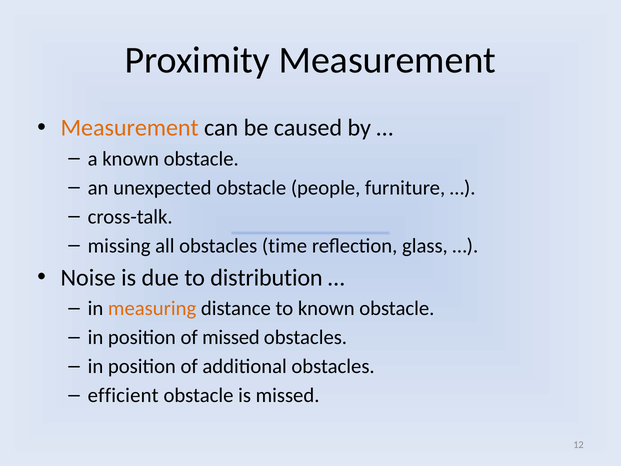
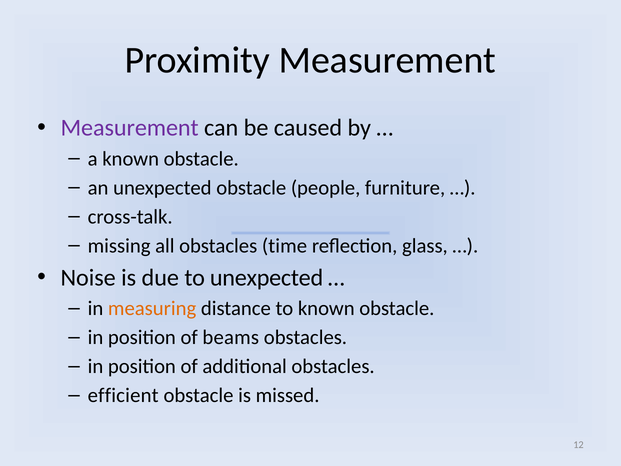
Measurement at (130, 128) colour: orange -> purple
to distribution: distribution -> unexpected
of missed: missed -> beams
